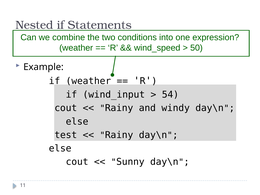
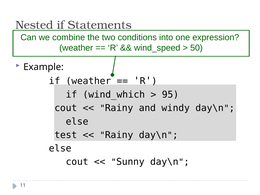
wind_input: wind_input -> wind_which
54: 54 -> 95
